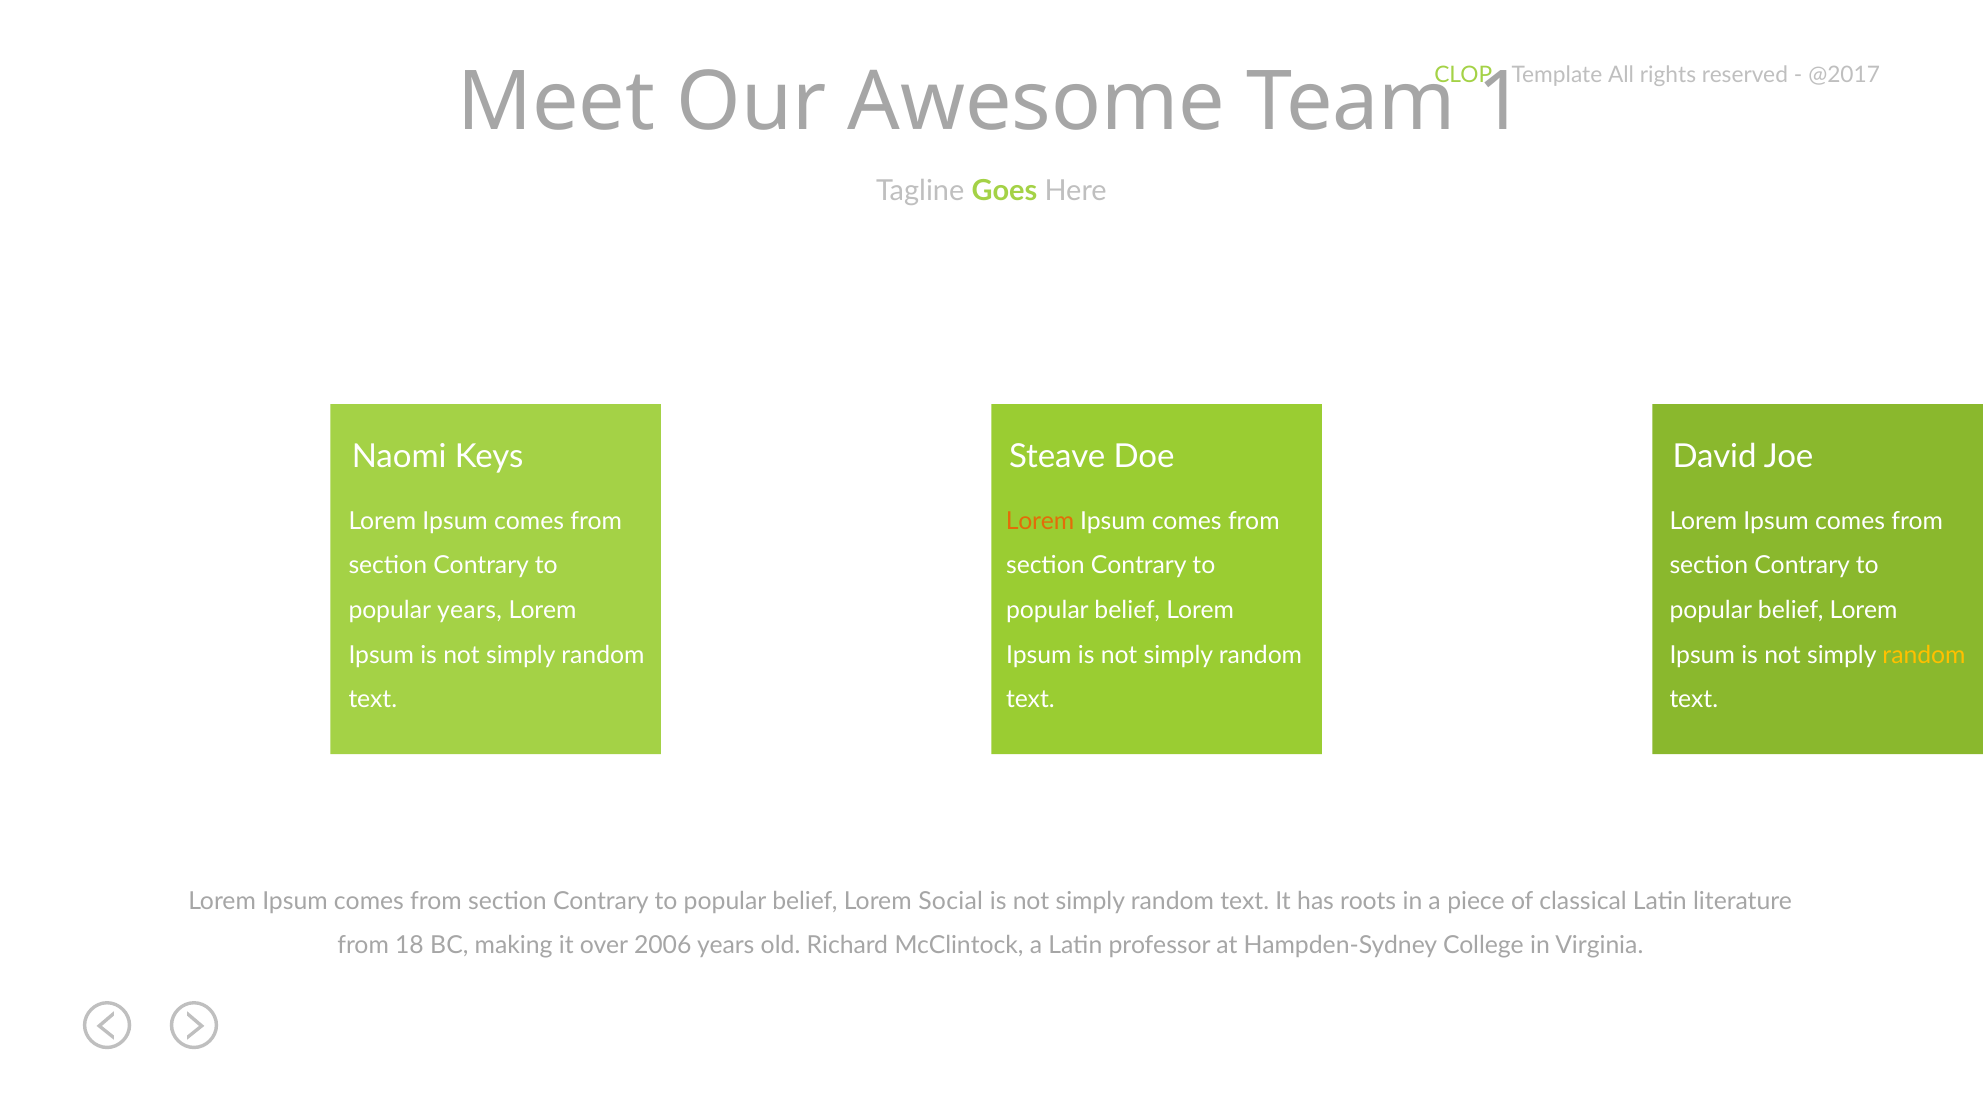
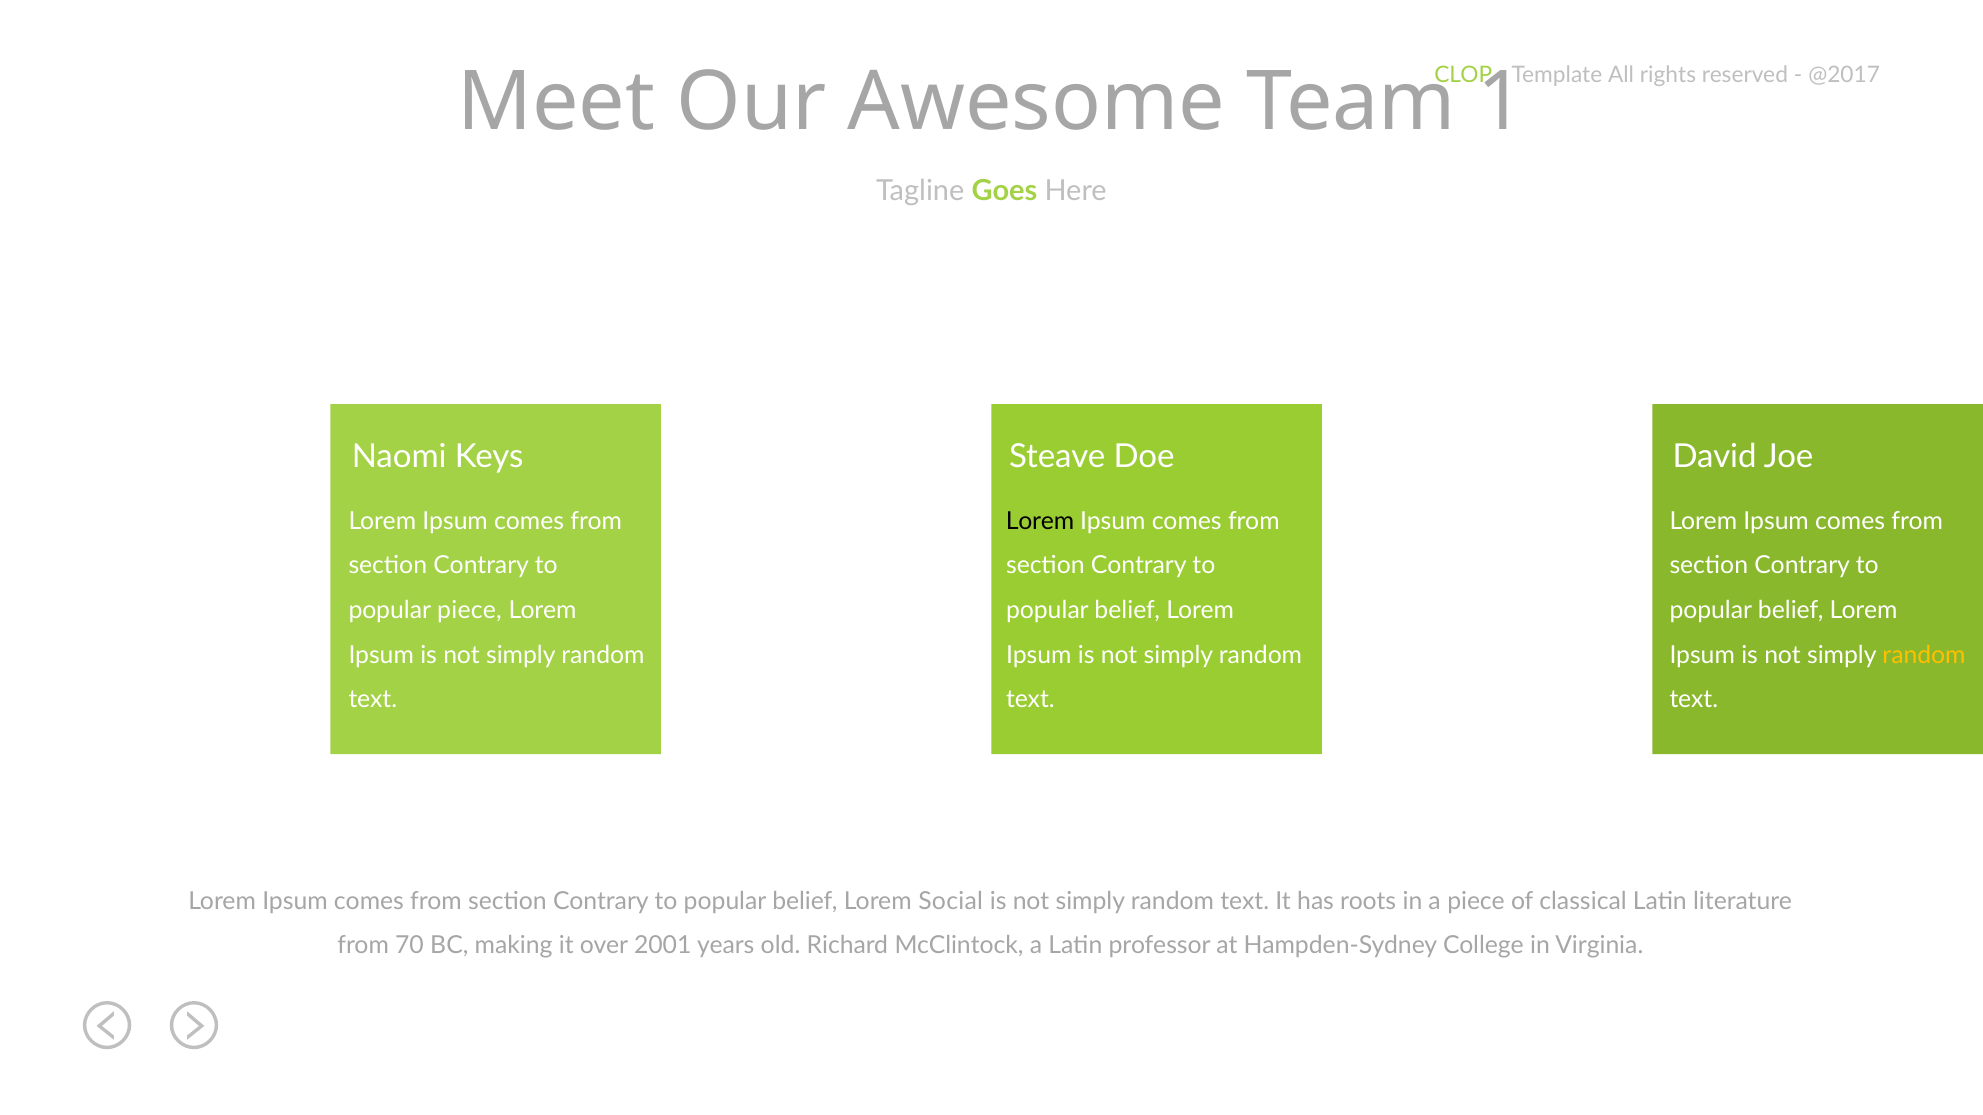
Lorem at (1040, 521) colour: orange -> black
popular years: years -> piece
18: 18 -> 70
2006: 2006 -> 2001
